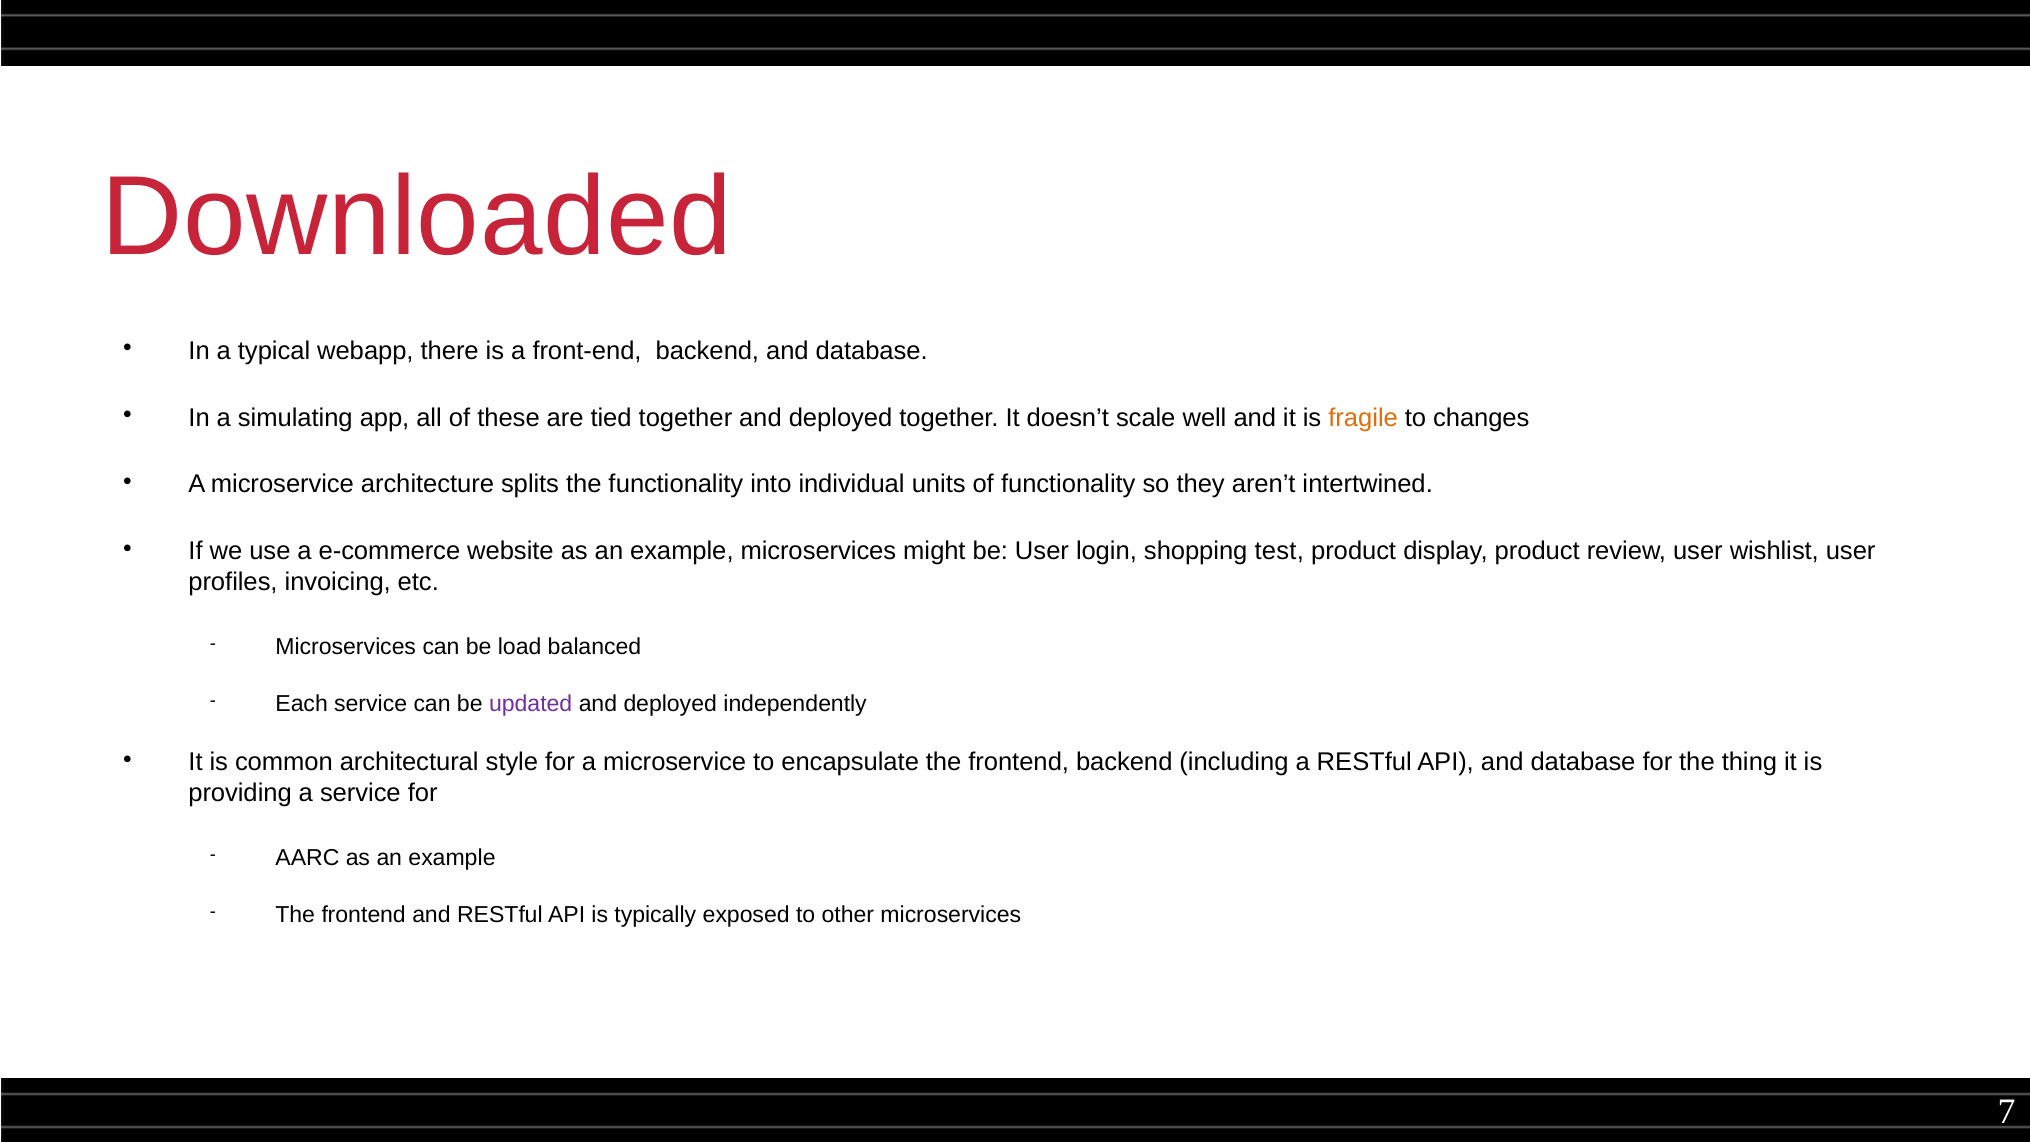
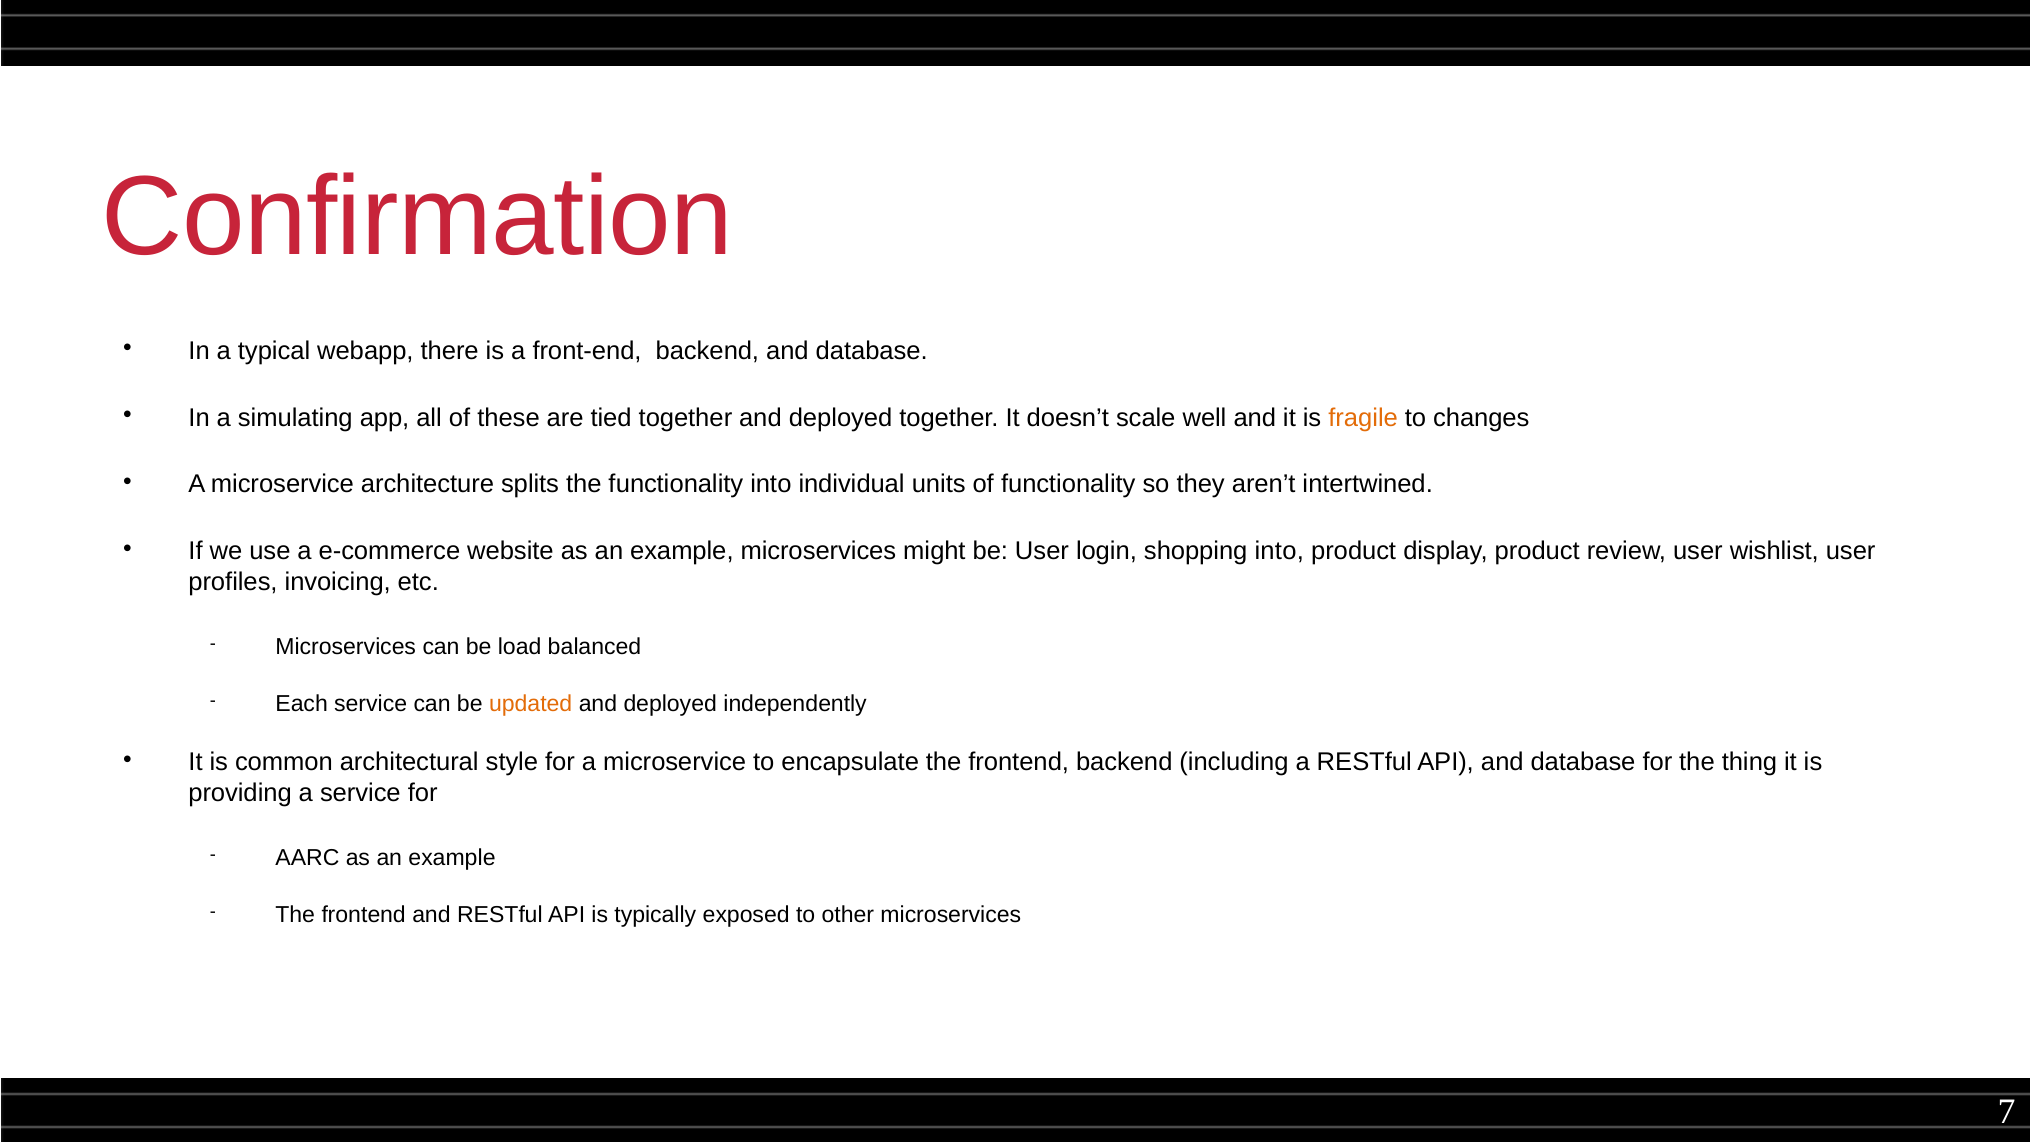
Downloaded: Downloaded -> Confirmation
shopping test: test -> into
updated colour: purple -> orange
